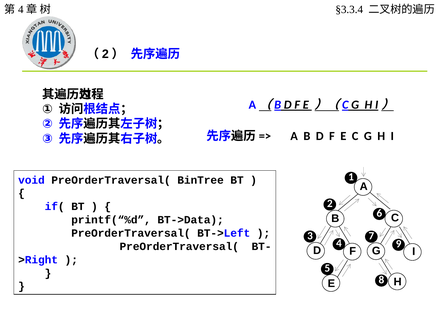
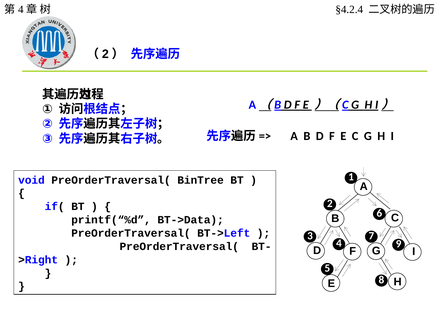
§3.3.4: §3.3.4 -> §4.2.4
